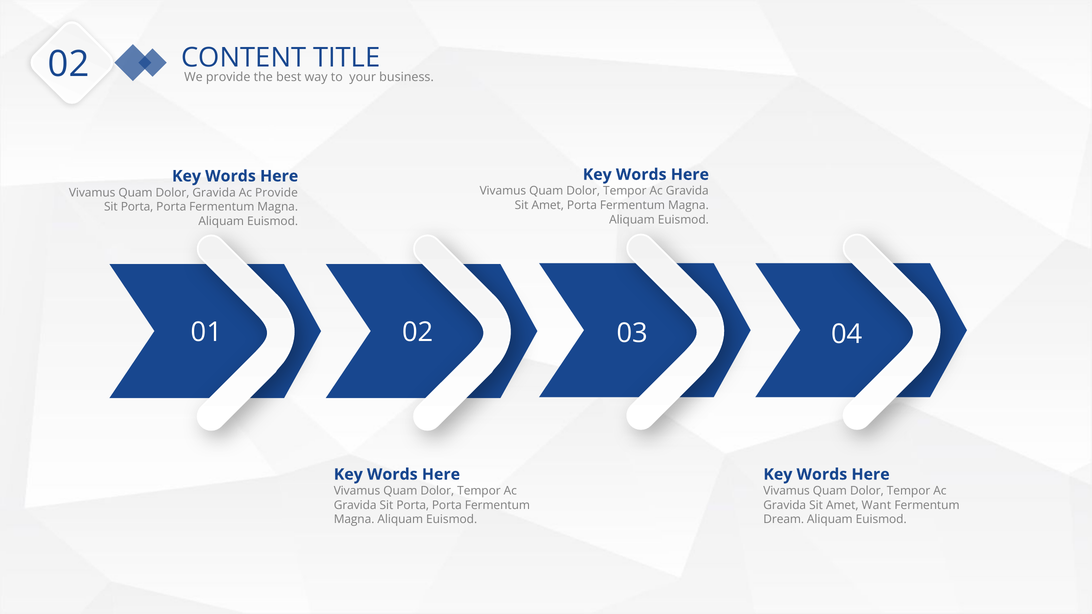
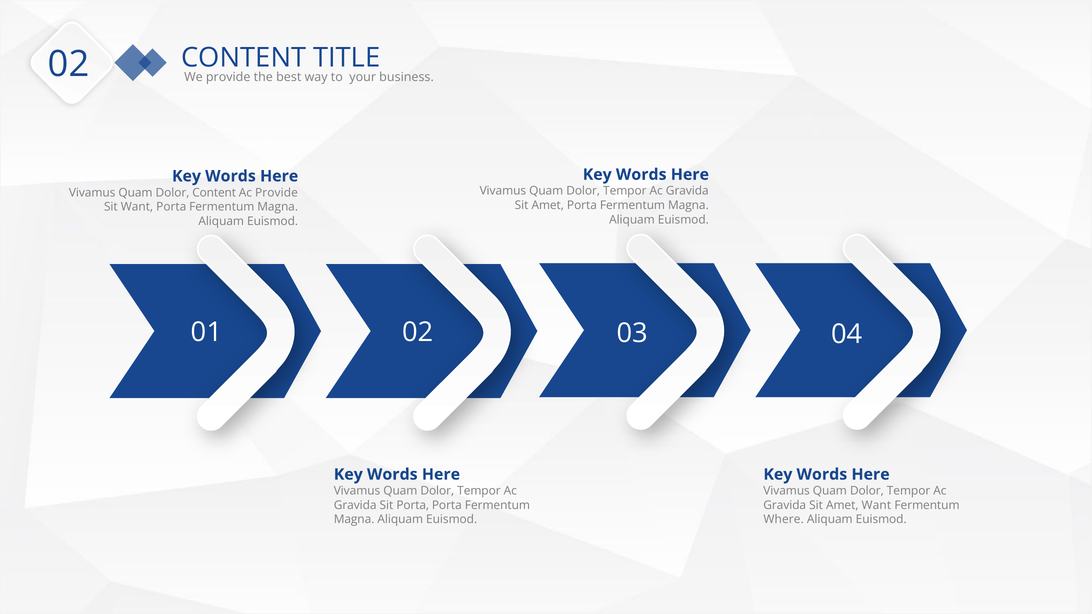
Dolor Gravida: Gravida -> Content
Porta at (137, 207): Porta -> Want
Dream: Dream -> Where
